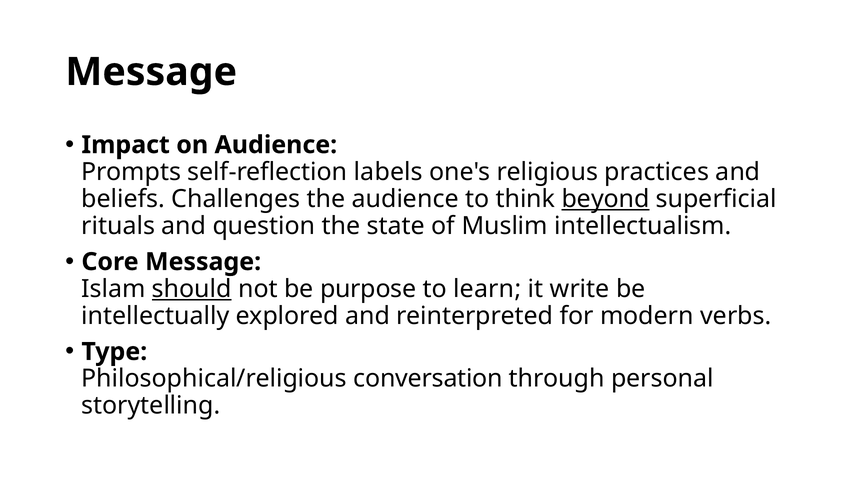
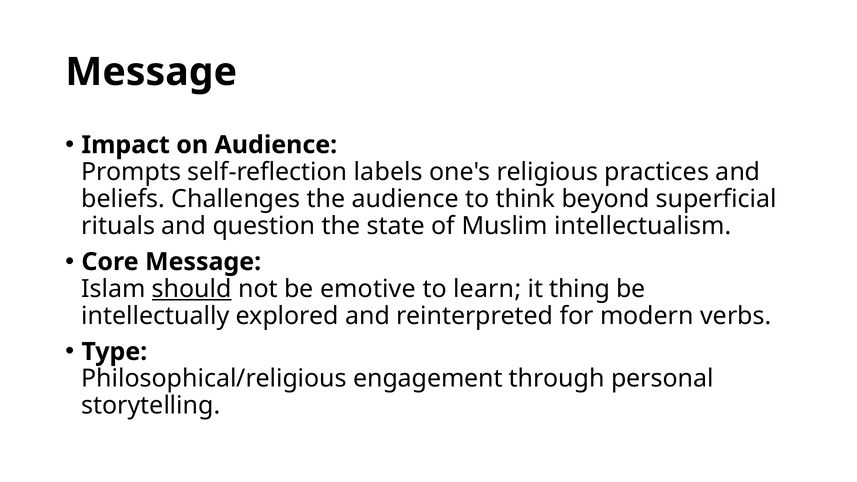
beyond underline: present -> none
purpose: purpose -> emotive
write: write -> thing
conversation: conversation -> engagement
